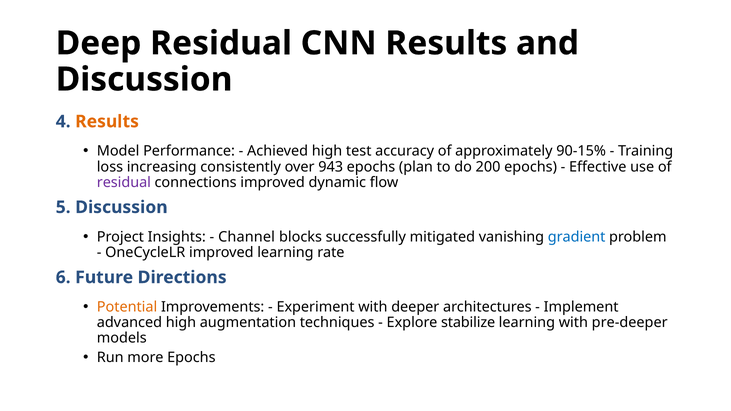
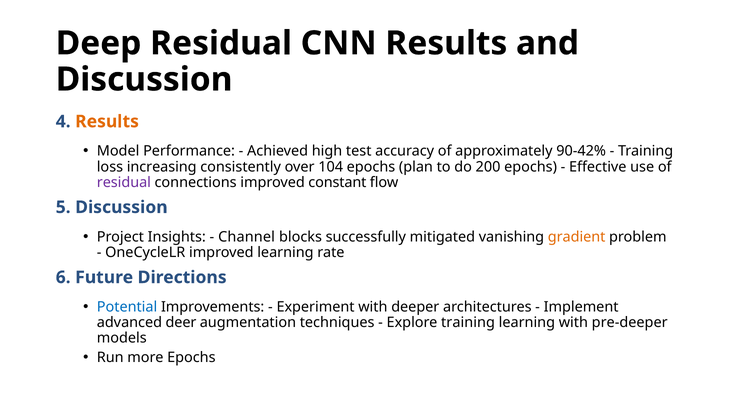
90-15%: 90-15% -> 90-42%
943: 943 -> 104
dynamic: dynamic -> constant
gradient colour: blue -> orange
Potential colour: orange -> blue
advanced high: high -> deer
Explore stabilize: stabilize -> training
